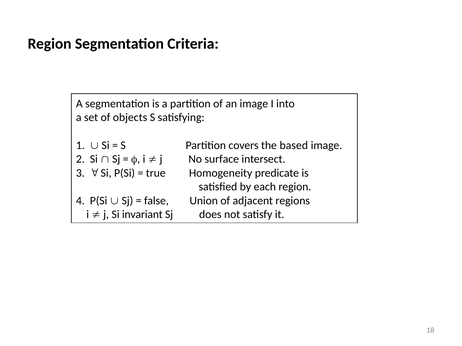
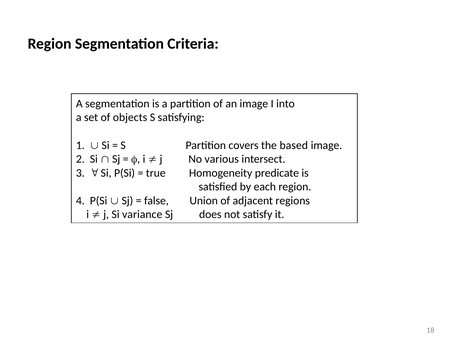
surface: surface -> various
invariant: invariant -> variance
